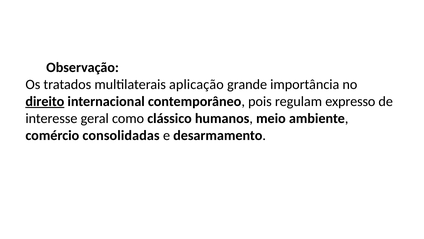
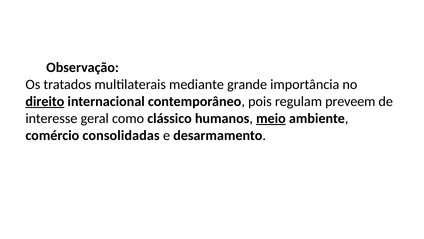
aplicação: aplicação -> mediante
expresso: expresso -> preveem
meio underline: none -> present
